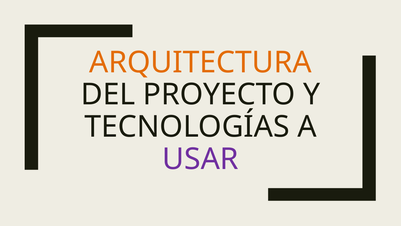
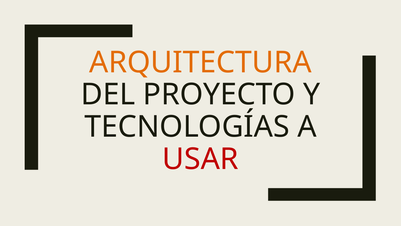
USAR colour: purple -> red
